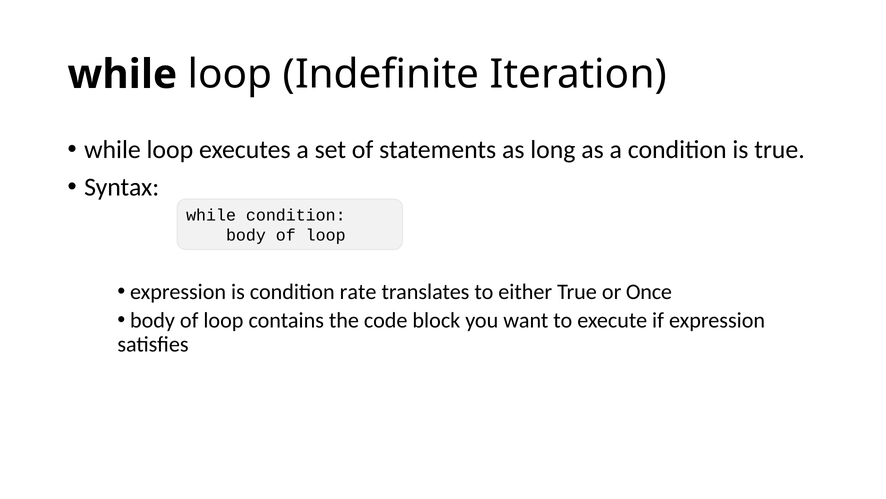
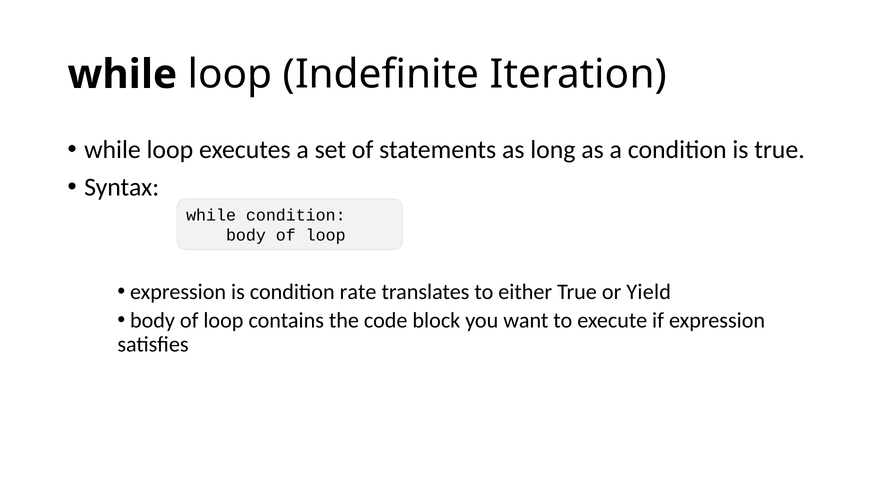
Once: Once -> Yield
